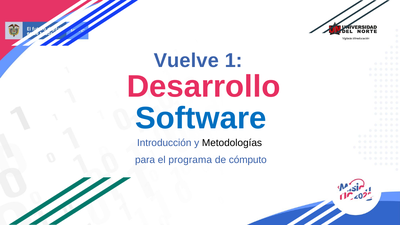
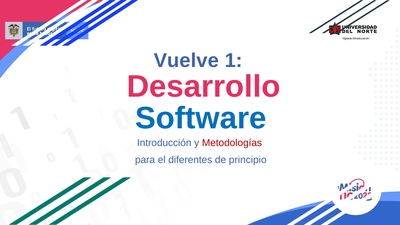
Metodologías colour: black -> red
programa: programa -> diferentes
cómputo: cómputo -> principio
